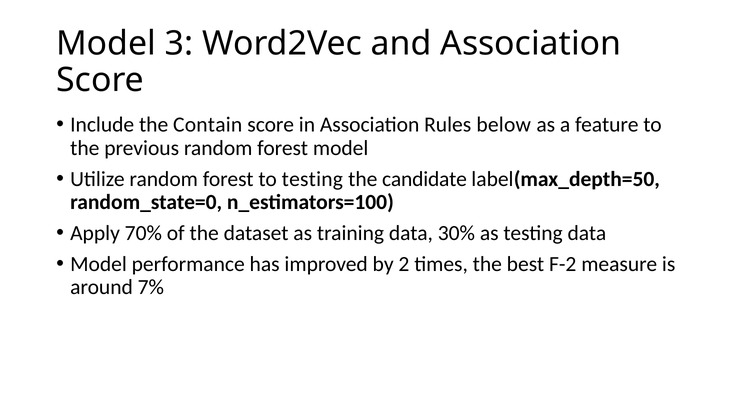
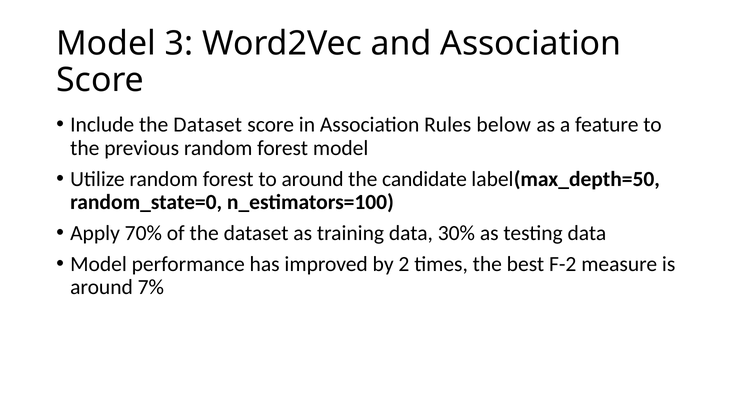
Include the Contain: Contain -> Dataset
to testing: testing -> around
